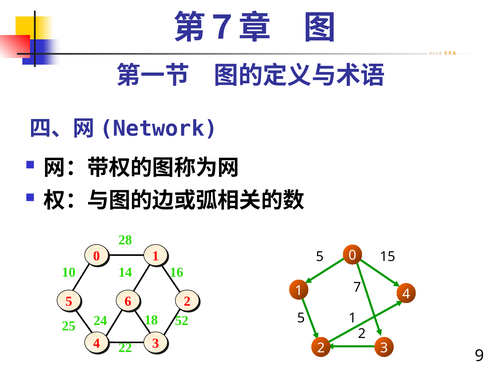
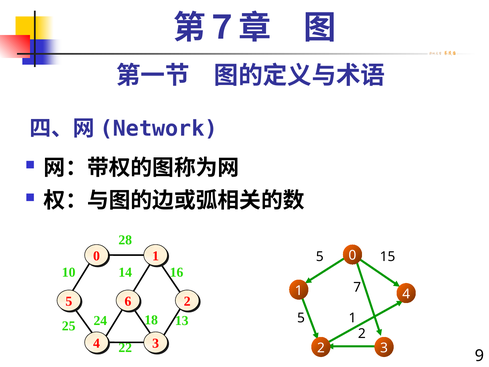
52: 52 -> 13
